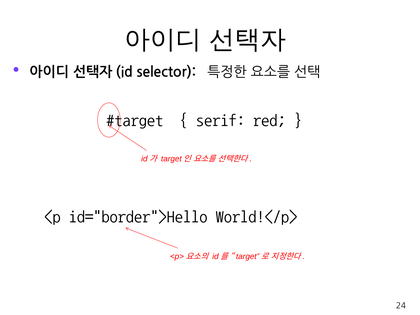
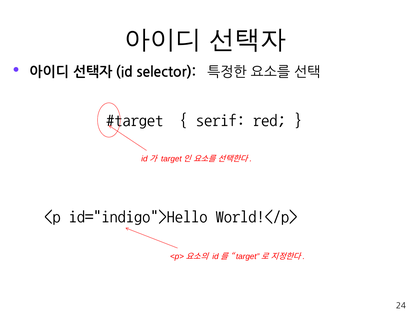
id="border">Hello: id="border">Hello -> id="indigo">Hello
